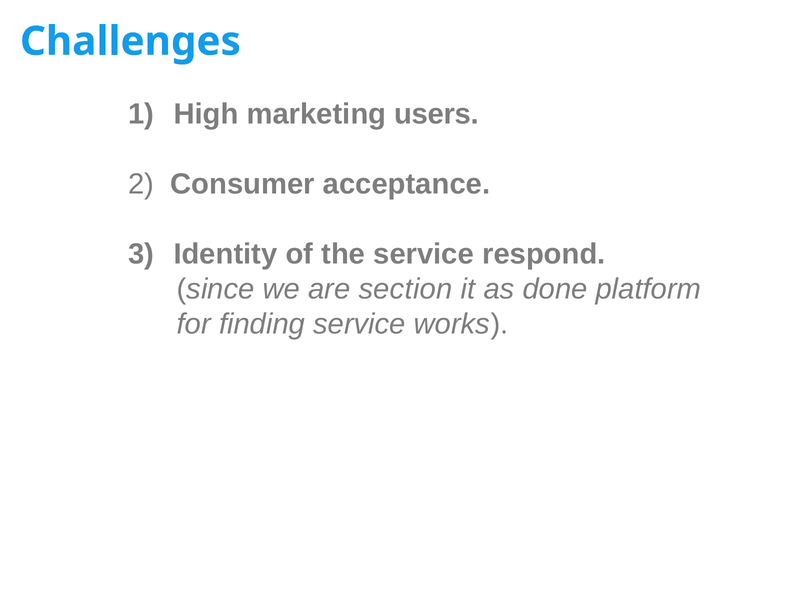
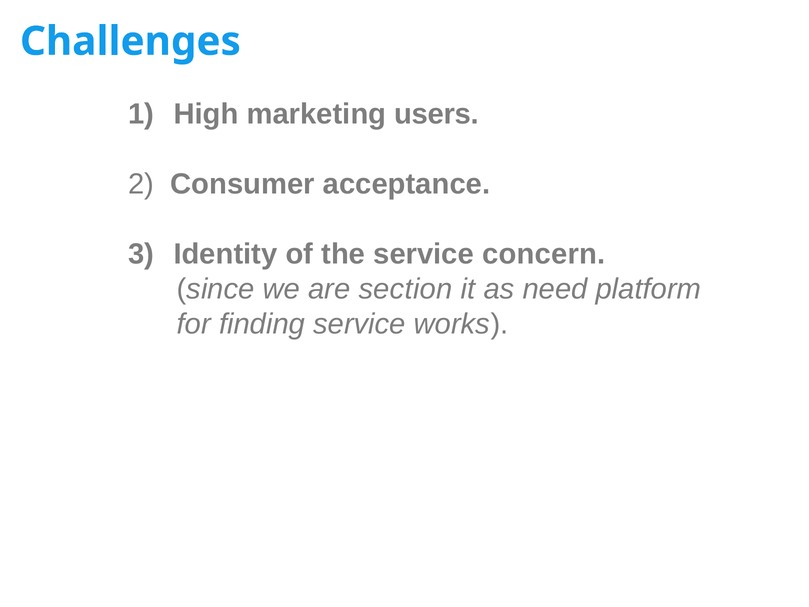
respond: respond -> concern
done: done -> need
